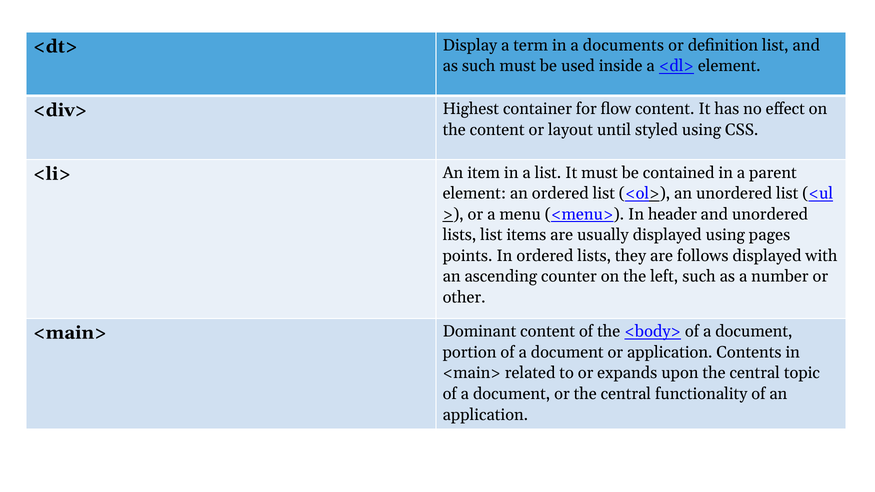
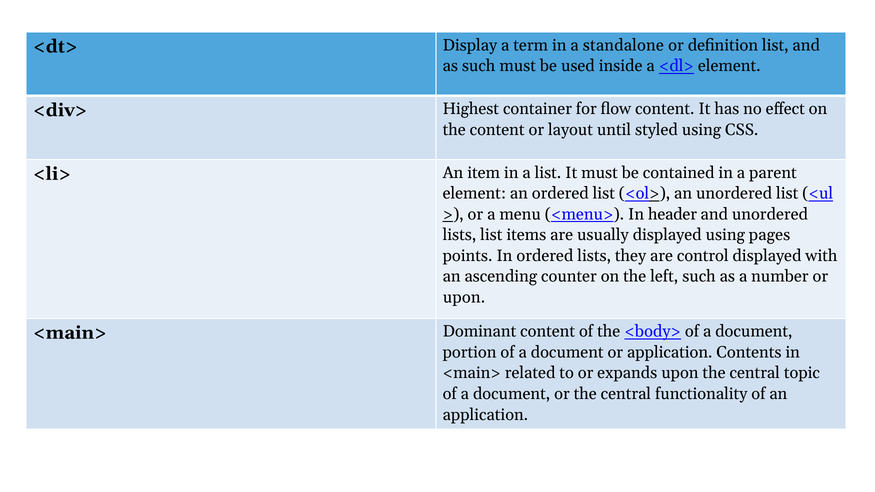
documents: documents -> standalone
follows: follows -> control
other at (464, 297): other -> upon
